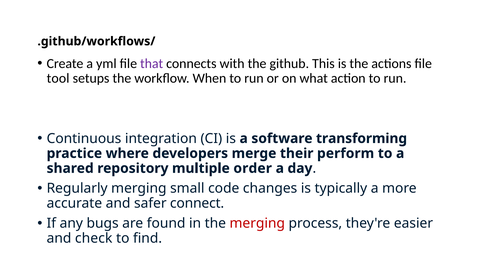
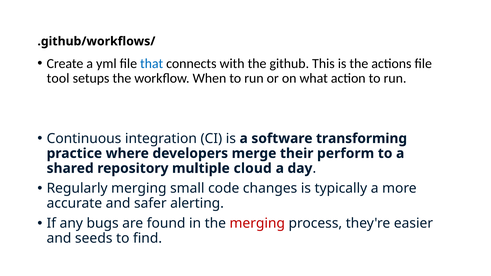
that colour: purple -> blue
order: order -> cloud
connect: connect -> alerting
check: check -> seeds
